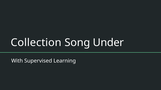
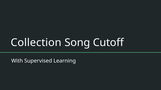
Under: Under -> Cutoff
